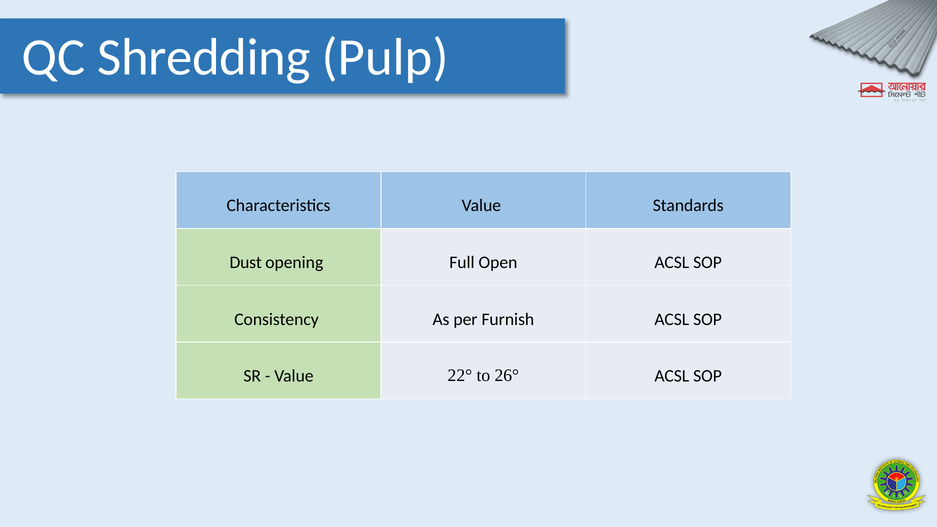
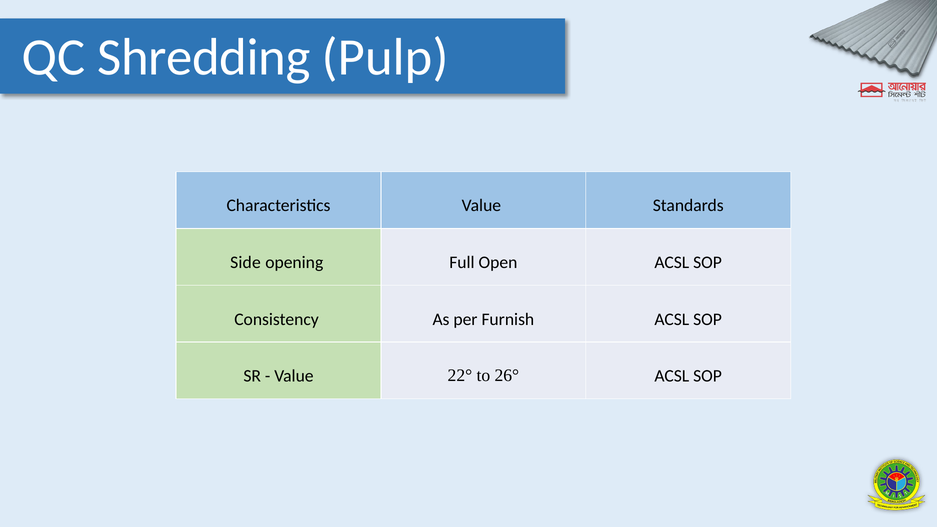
Dust: Dust -> Side
